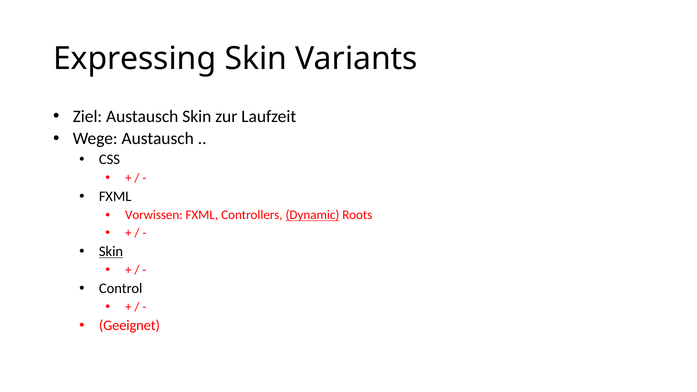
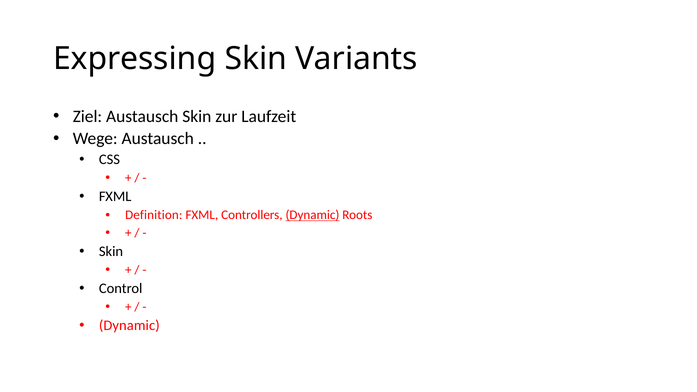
Vorwissen: Vorwissen -> Definition
Skin at (111, 251) underline: present -> none
Geeignet at (129, 326): Geeignet -> Dynamic
